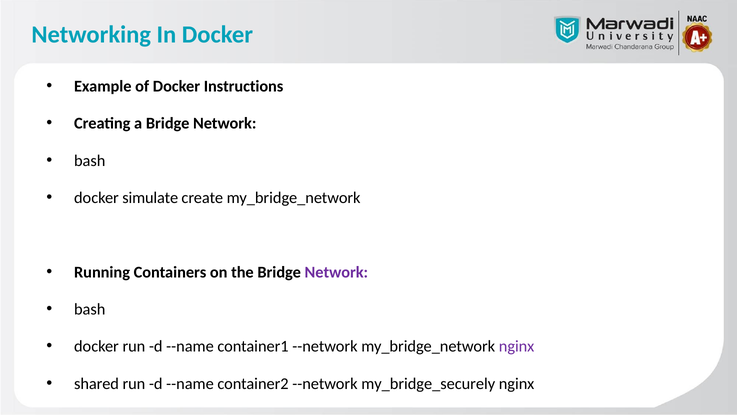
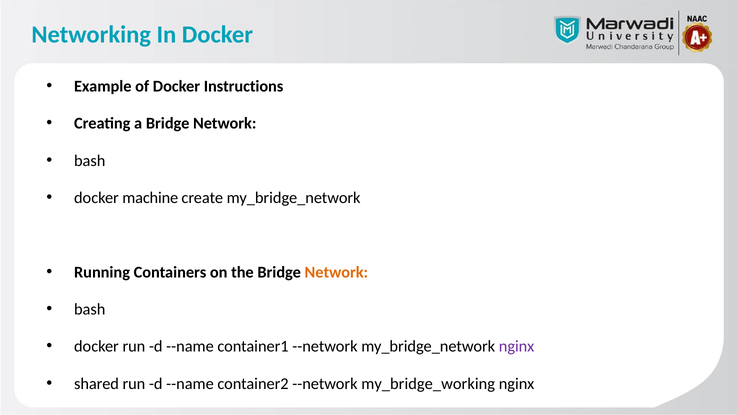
simulate: simulate -> machine
Network at (336, 272) colour: purple -> orange
my_bridge_securely: my_bridge_securely -> my_bridge_working
